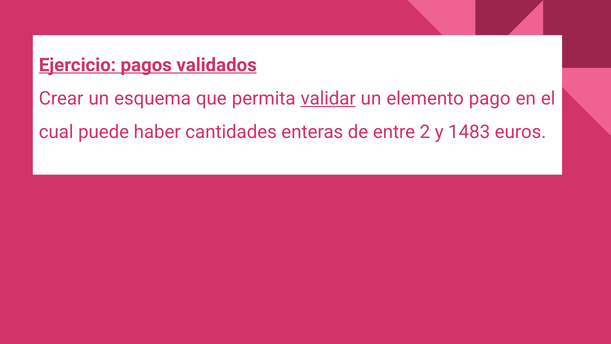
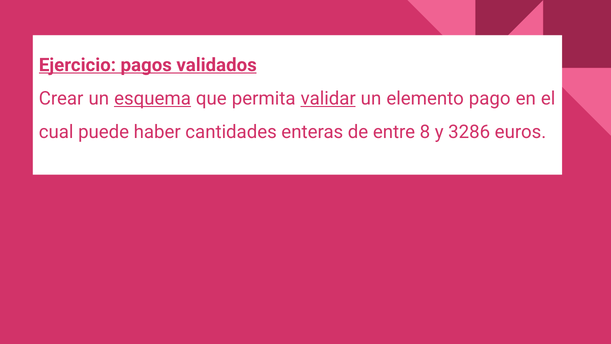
esquema underline: none -> present
2: 2 -> 8
1483: 1483 -> 3286
